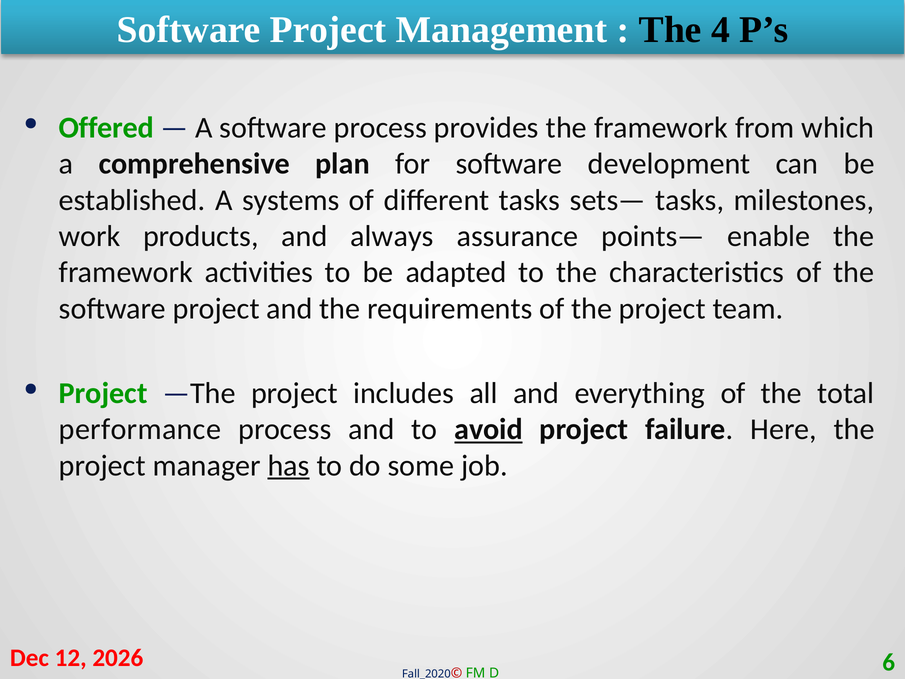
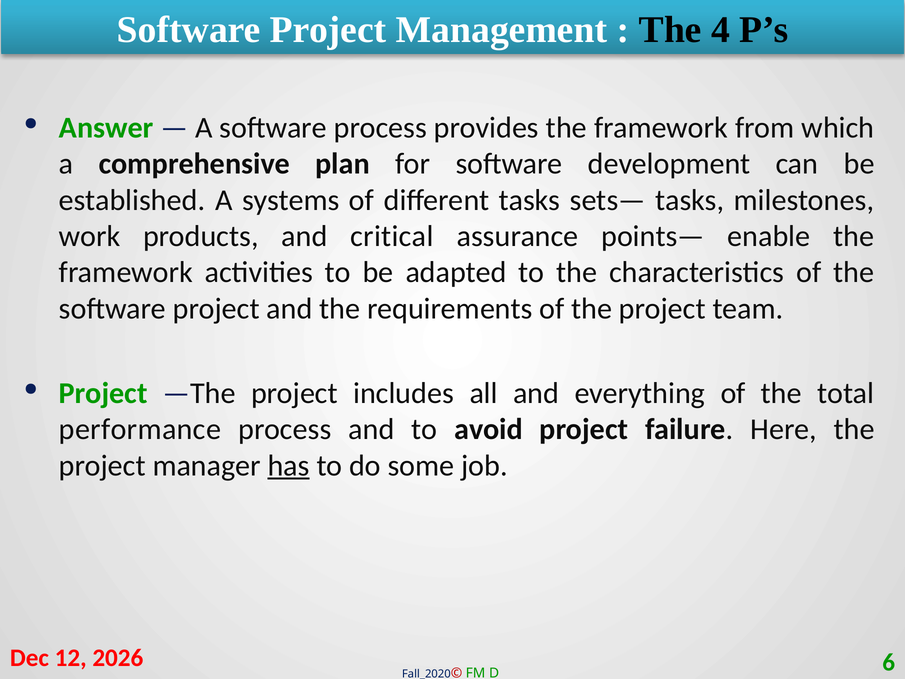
Offered: Offered -> Answer
always: always -> critical
avoid underline: present -> none
